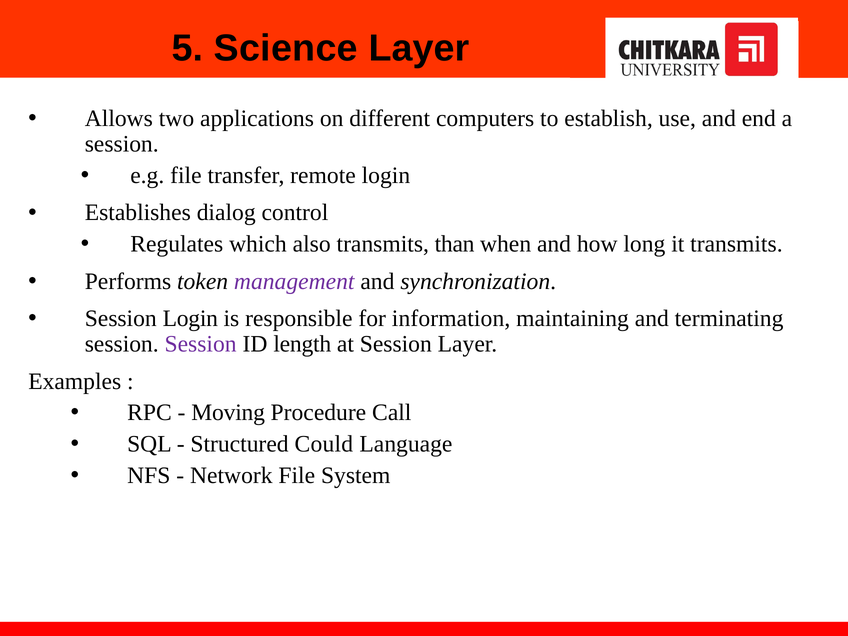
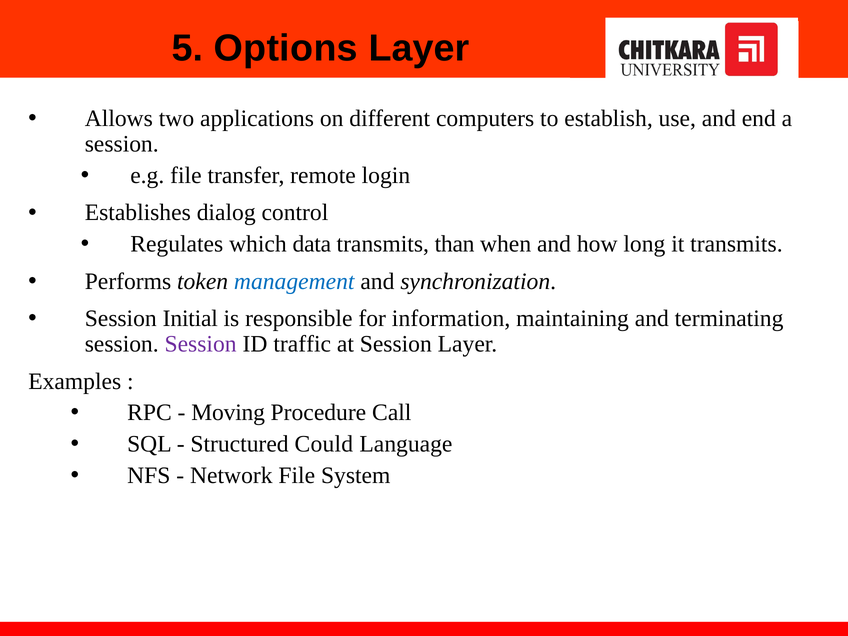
Science: Science -> Options
also: also -> data
management colour: purple -> blue
Session Login: Login -> Initial
length: length -> traffic
